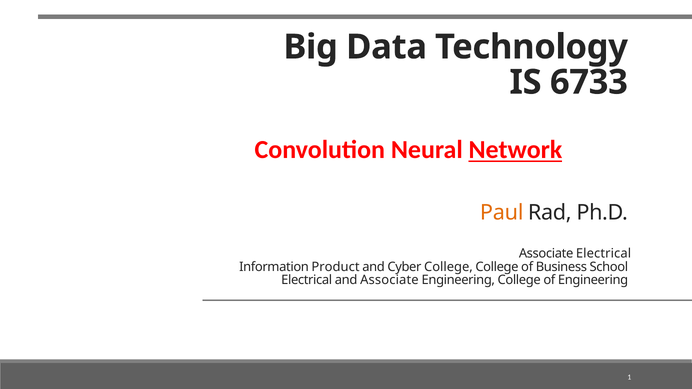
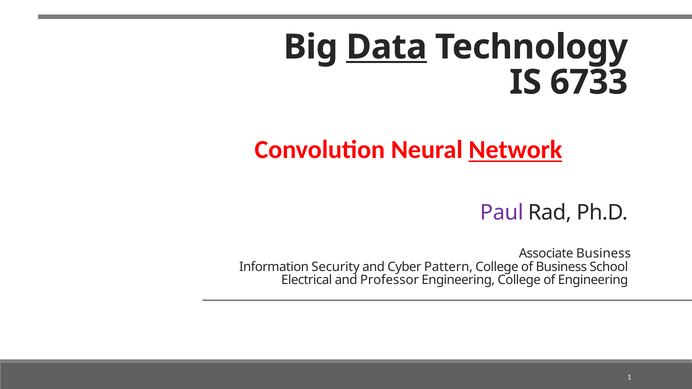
Data underline: none -> present
Paul colour: orange -> purple
Associate Electrical: Electrical -> Business
Product: Product -> Security
Cyber College: College -> Pattern
and Associate: Associate -> Professor
